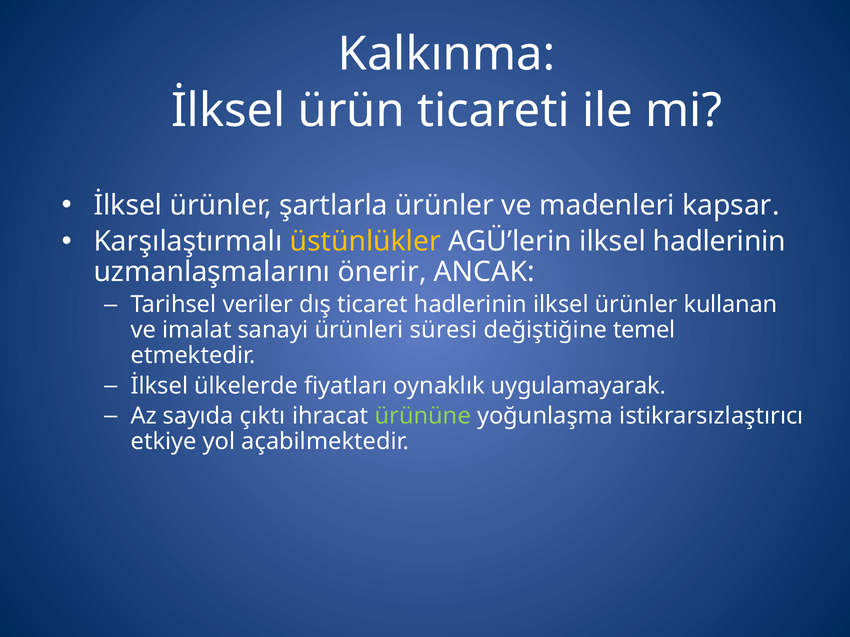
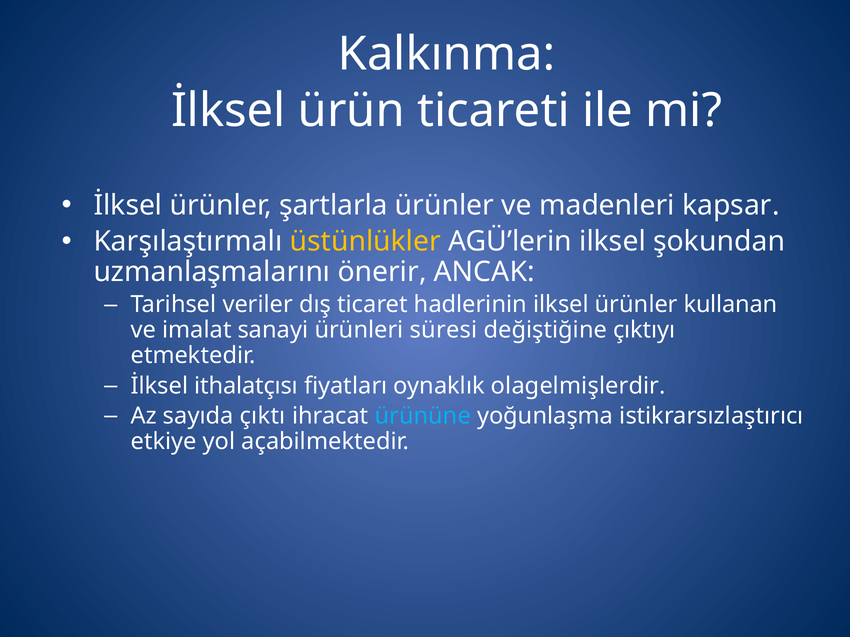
ilksel hadlerinin: hadlerinin -> şokundan
temel: temel -> çıktıyı
ülkelerde: ülkelerde -> ithalatçısı
uygulamayarak: uygulamayarak -> olagelmişlerdir
ürününe colour: light green -> light blue
